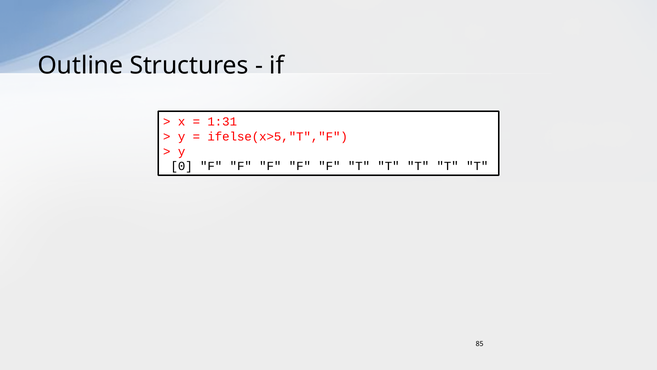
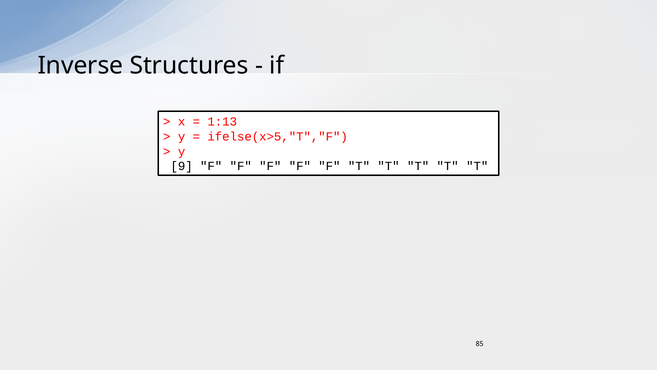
Outline: Outline -> Inverse
1:31: 1:31 -> 1:13
0: 0 -> 9
